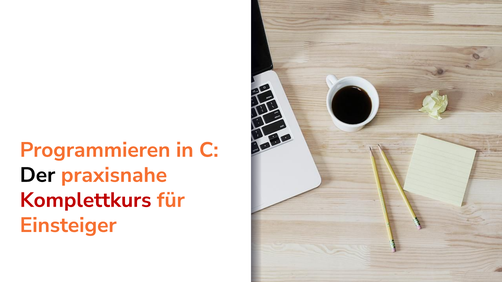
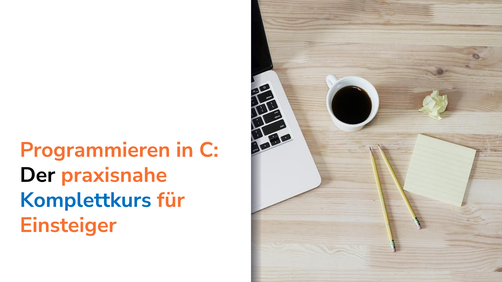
Komplettkurs colour: red -> blue
